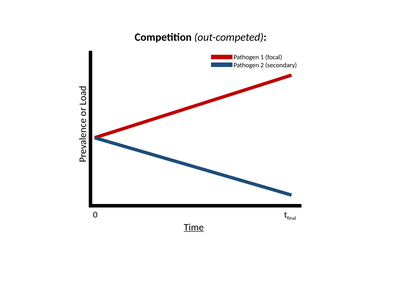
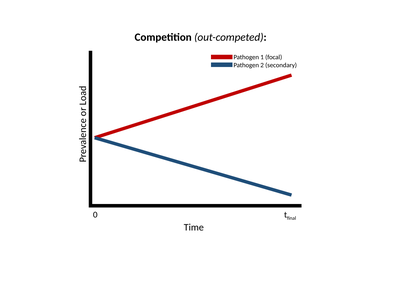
Time underline: present -> none
